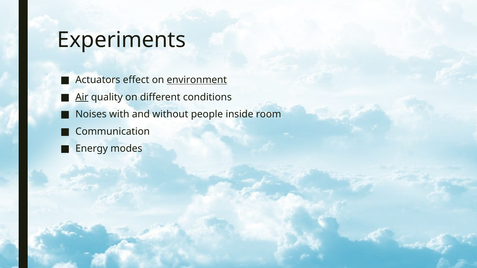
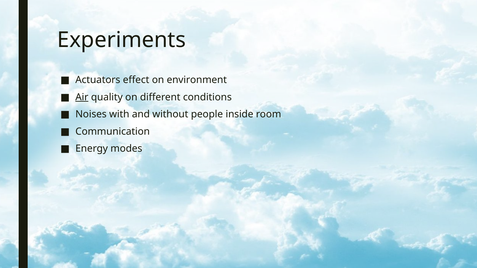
environment underline: present -> none
